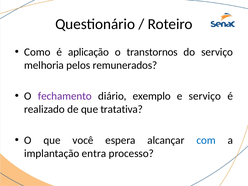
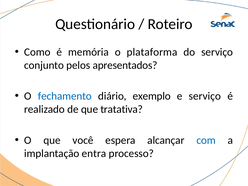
aplicação: aplicação -> memória
transtornos: transtornos -> plataforma
melhoria: melhoria -> conjunto
remunerados: remunerados -> apresentados
fechamento colour: purple -> blue
